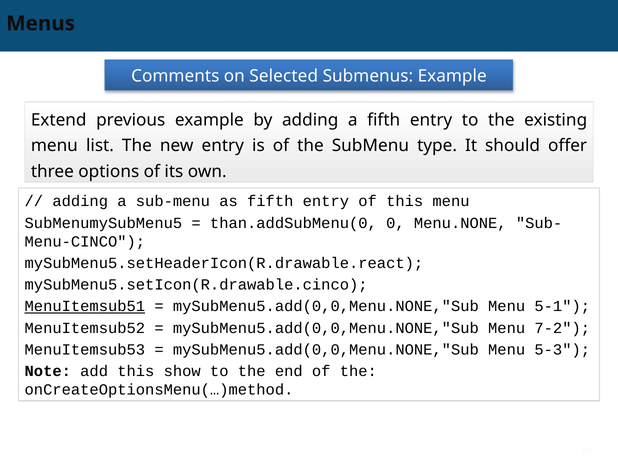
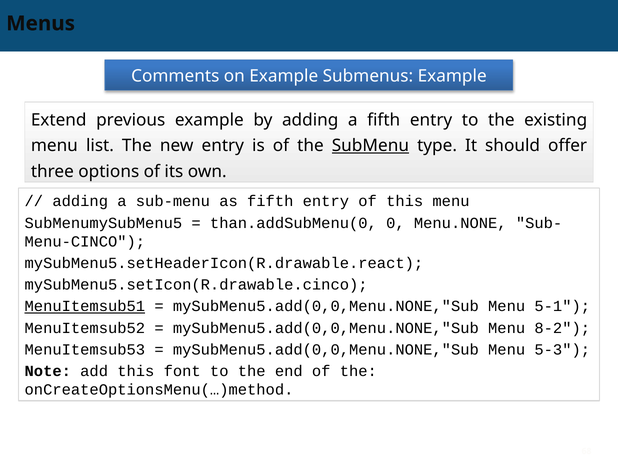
on Selected: Selected -> Example
SubMenu underline: none -> present
7-2: 7-2 -> 8-2
show: show -> font
